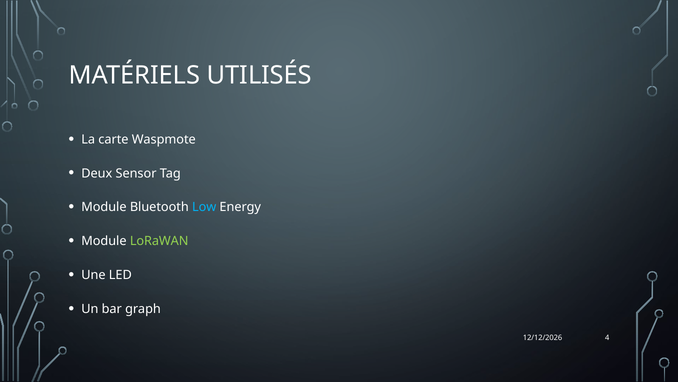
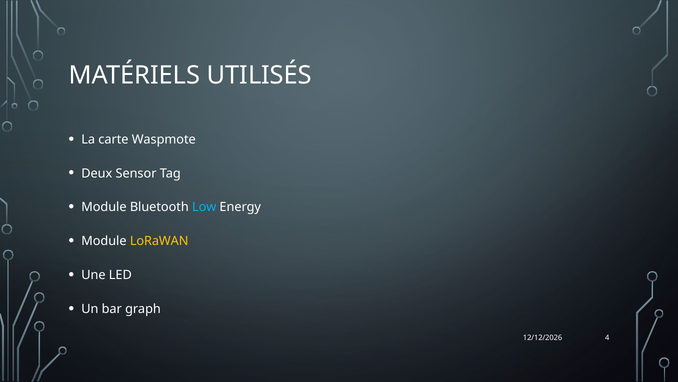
LoRaWAN colour: light green -> yellow
